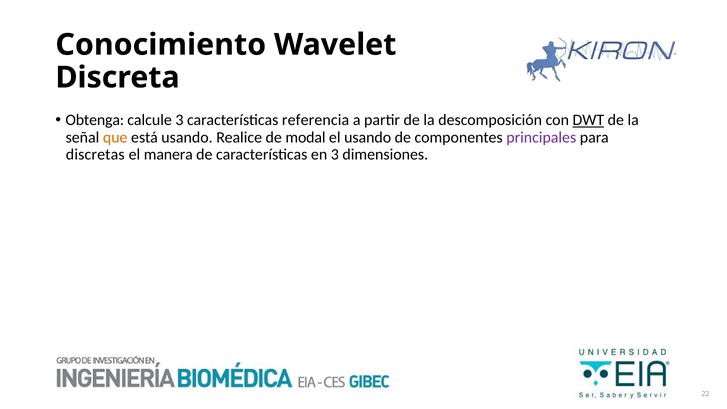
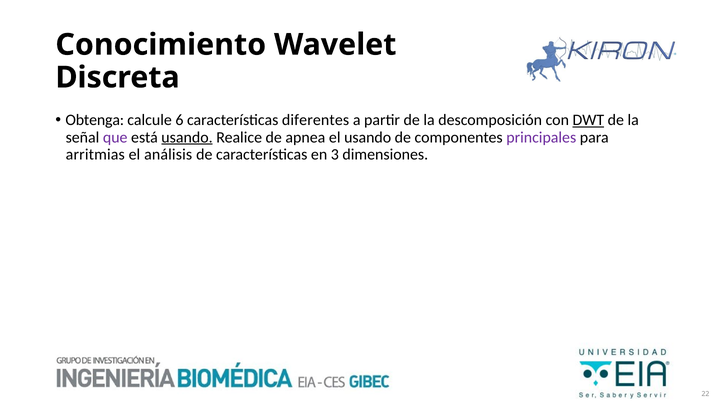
calcule 3: 3 -> 6
referencia: referencia -> diferentes
que colour: orange -> purple
usando at (187, 137) underline: none -> present
modal: modal -> apnea
discretas: discretas -> arritmias
manera: manera -> análisis
